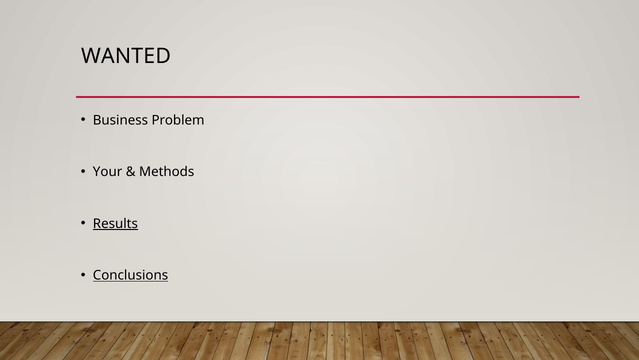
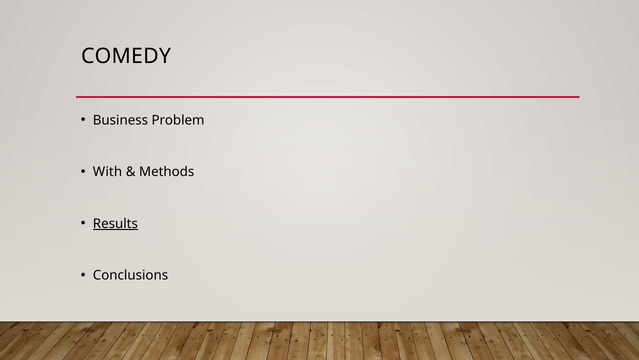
WANTED: WANTED -> COMEDY
Your: Your -> With
Conclusions underline: present -> none
